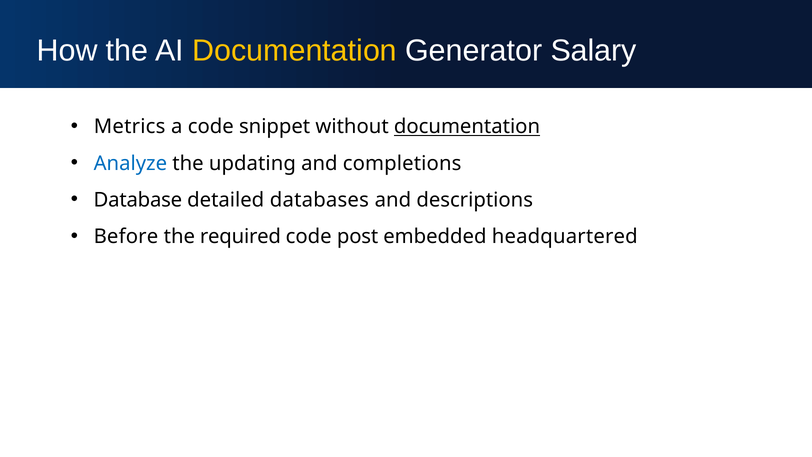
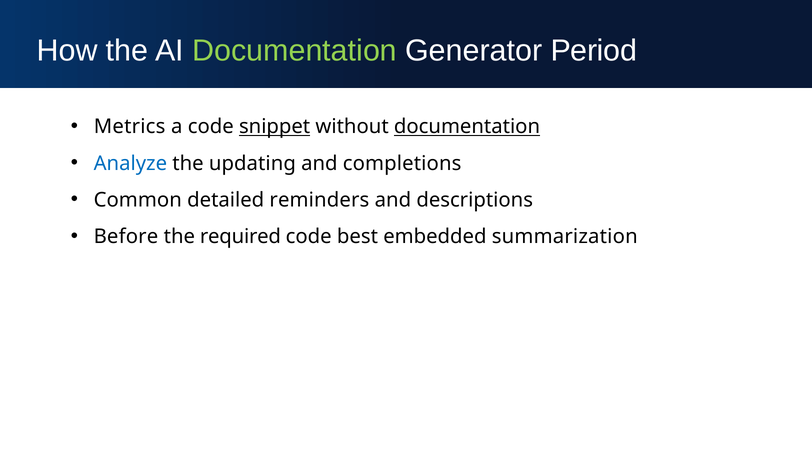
Documentation at (295, 51) colour: yellow -> light green
Salary: Salary -> Period
snippet underline: none -> present
Database: Database -> Common
databases: databases -> reminders
post: post -> best
headquartered: headquartered -> summarization
